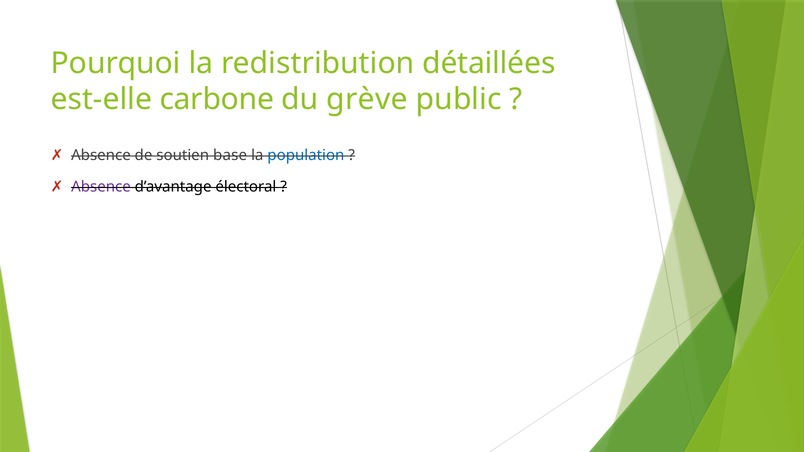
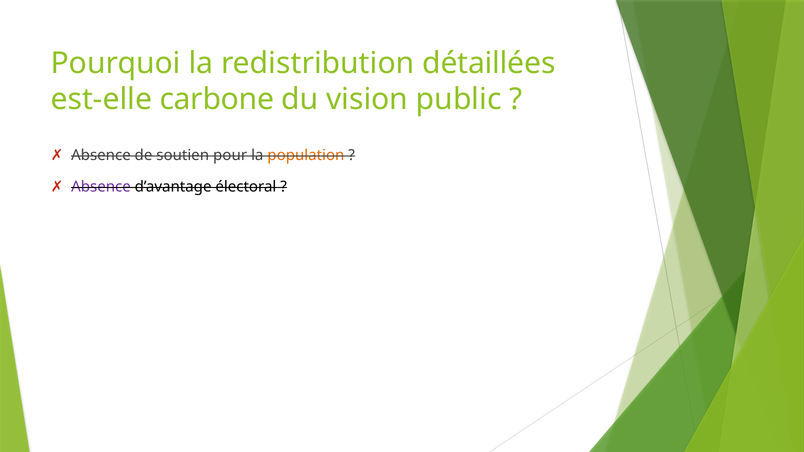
grève: grève -> vision
base: base -> pour
population colour: blue -> orange
